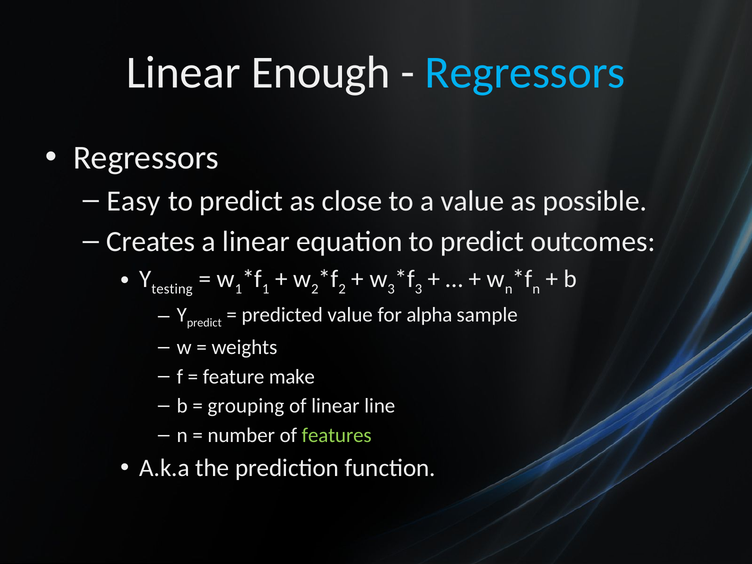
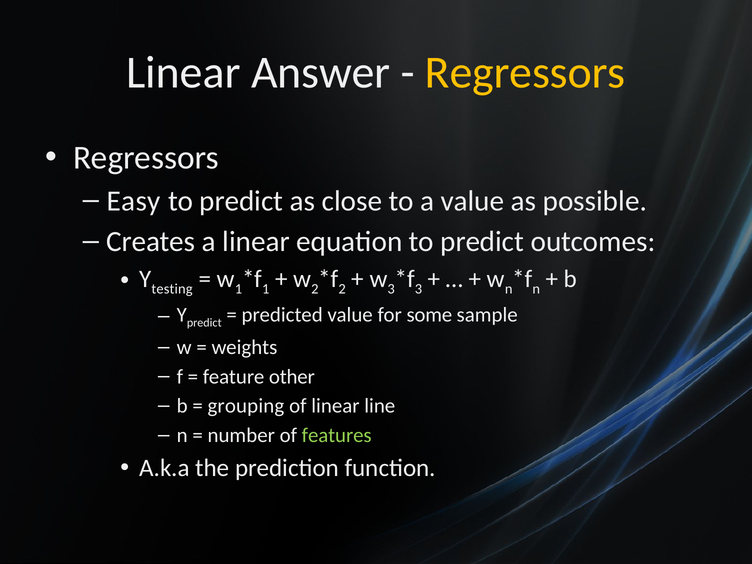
Enough: Enough -> Answer
Regressors at (525, 73) colour: light blue -> yellow
alpha: alpha -> some
make: make -> other
